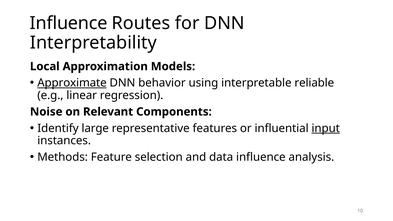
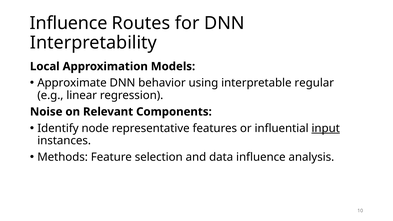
Approximate underline: present -> none
reliable: reliable -> regular
large: large -> node
